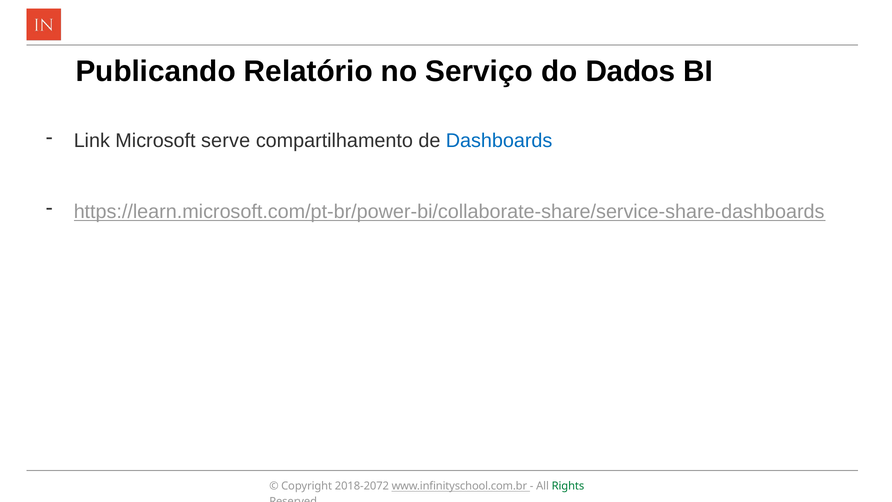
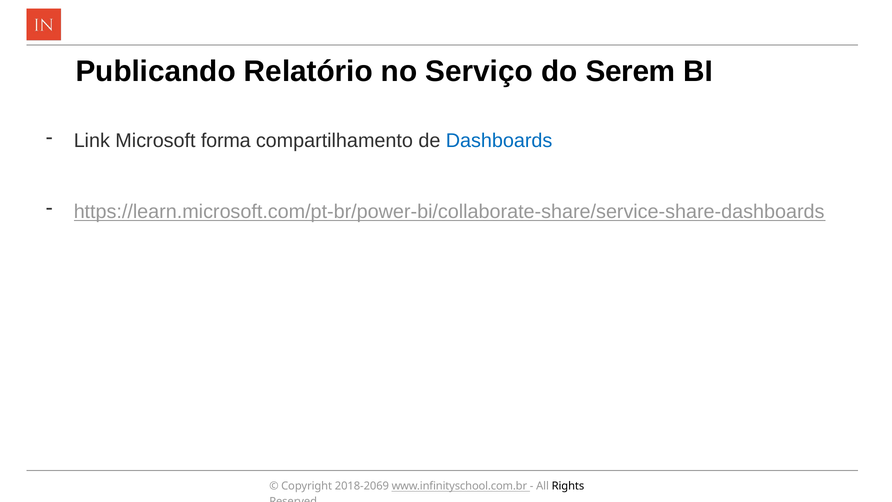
Dados: Dados -> Serem
serve: serve -> forma
2018-2072: 2018-2072 -> 2018-2069
Rights colour: green -> black
